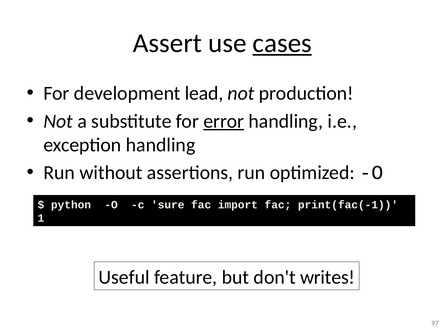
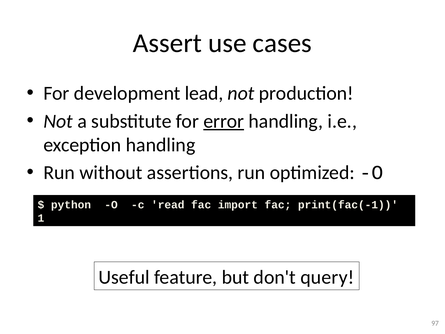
cases underline: present -> none
sure: sure -> read
writes: writes -> query
